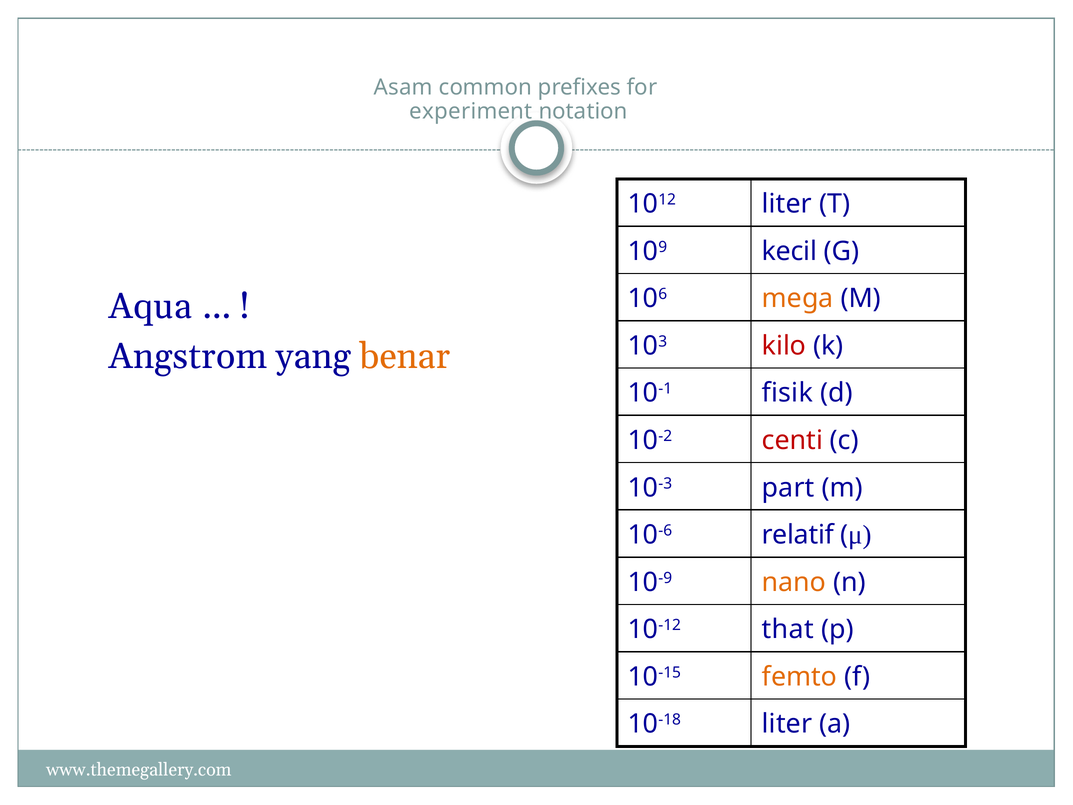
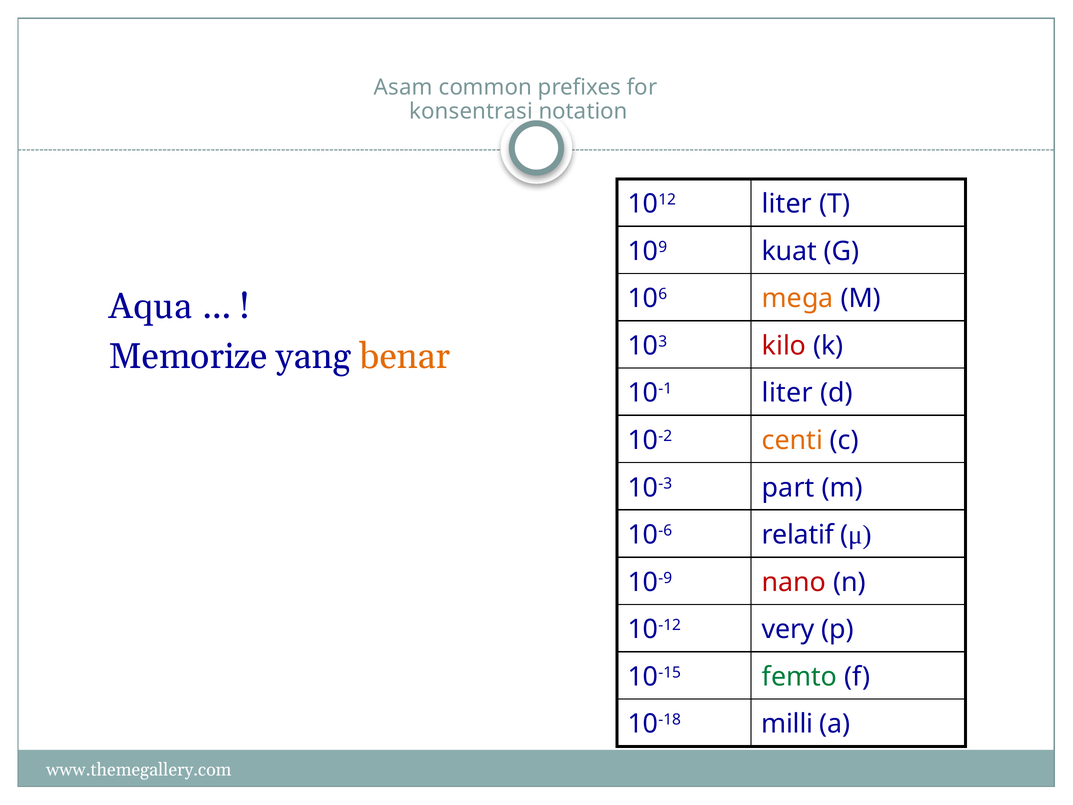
experiment: experiment -> konsentrasi
kecil: kecil -> kuat
Angstrom: Angstrom -> Memorize
10-1 fisik: fisik -> liter
centi colour: red -> orange
nano colour: orange -> red
that: that -> very
femto colour: orange -> green
10-18 liter: liter -> milli
